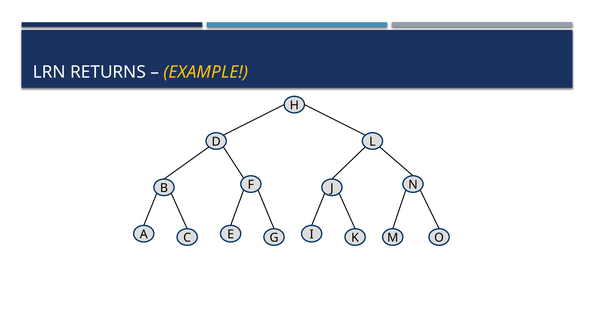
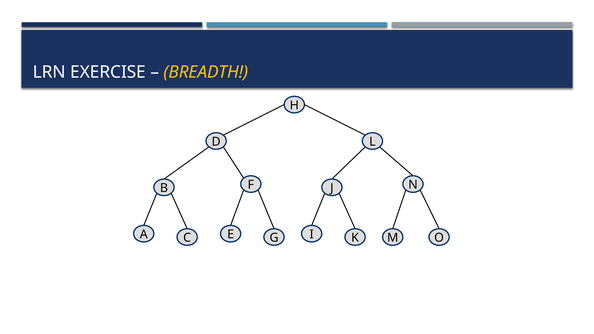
RETURNS: RETURNS -> EXERCISE
EXAMPLE: EXAMPLE -> BREADTH
